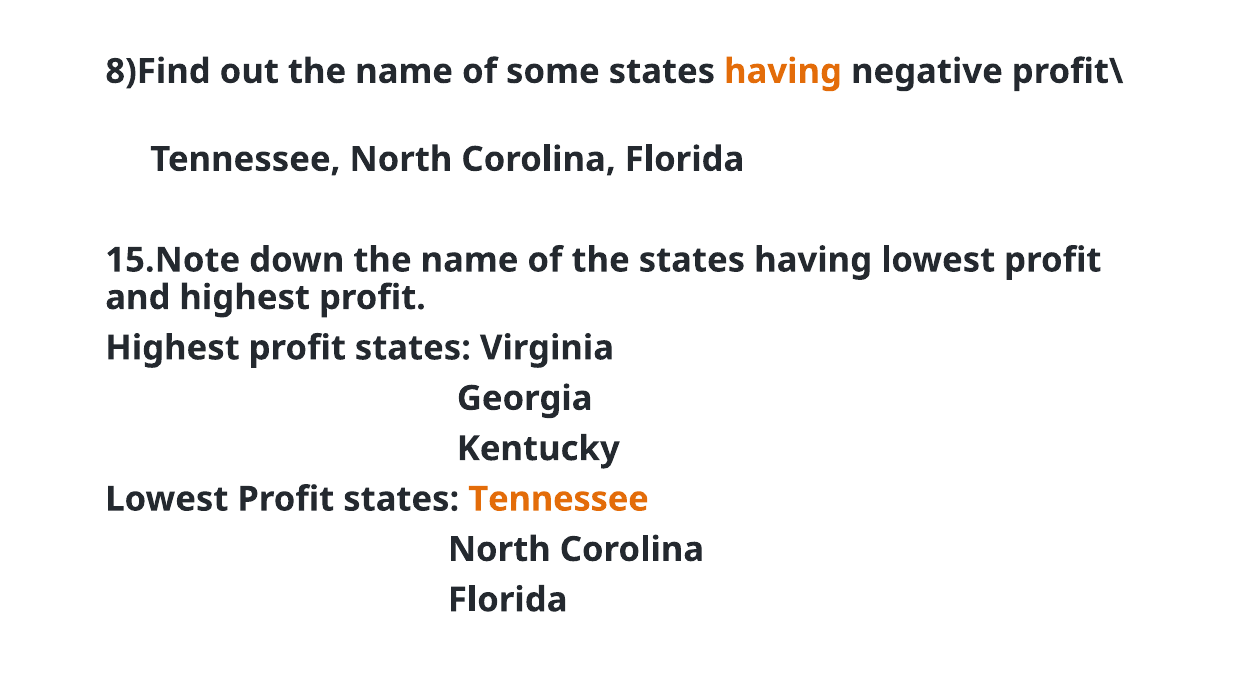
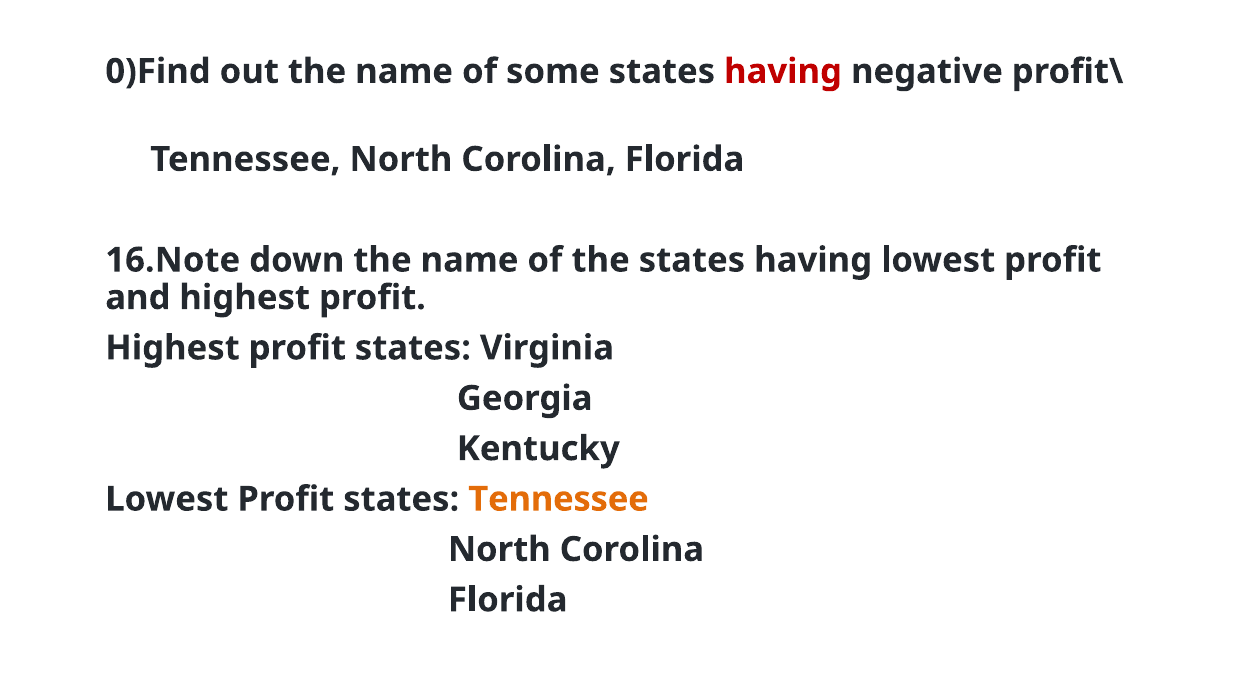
8)Find: 8)Find -> 0)Find
having at (783, 71) colour: orange -> red
15.Note: 15.Note -> 16.Note
